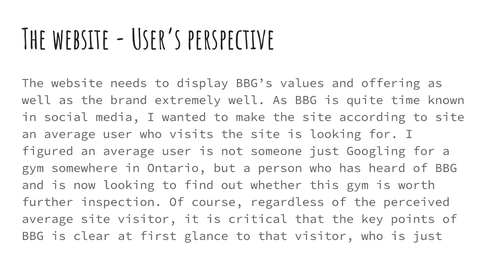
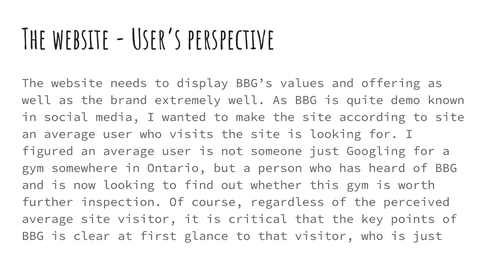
time: time -> demo
